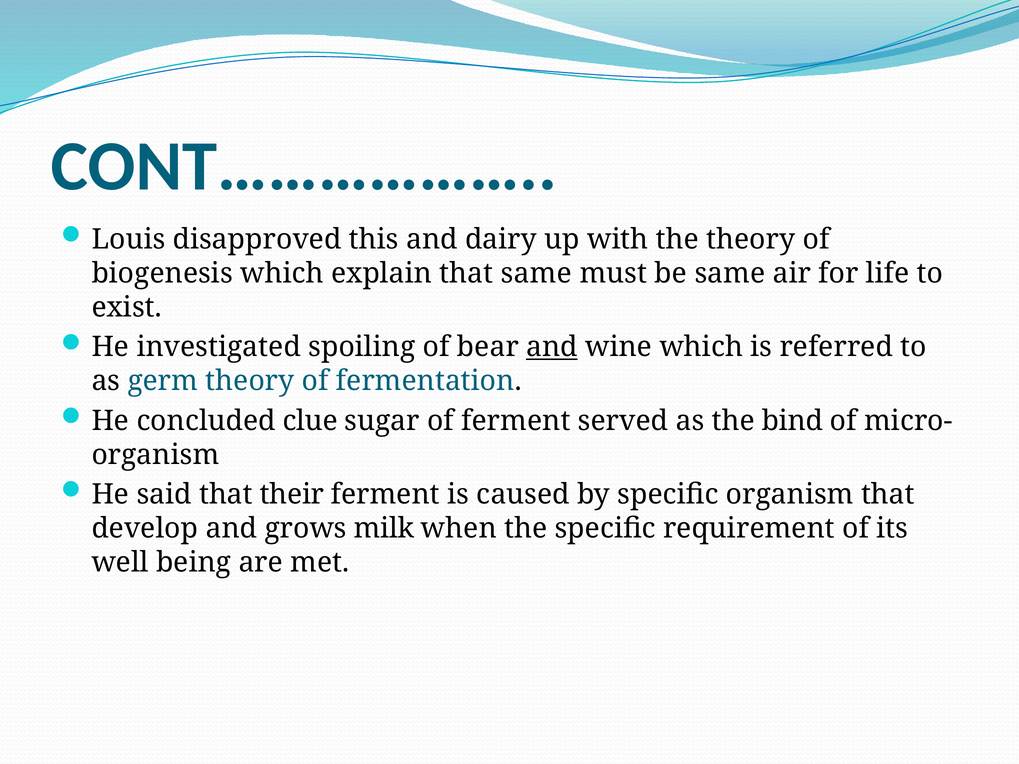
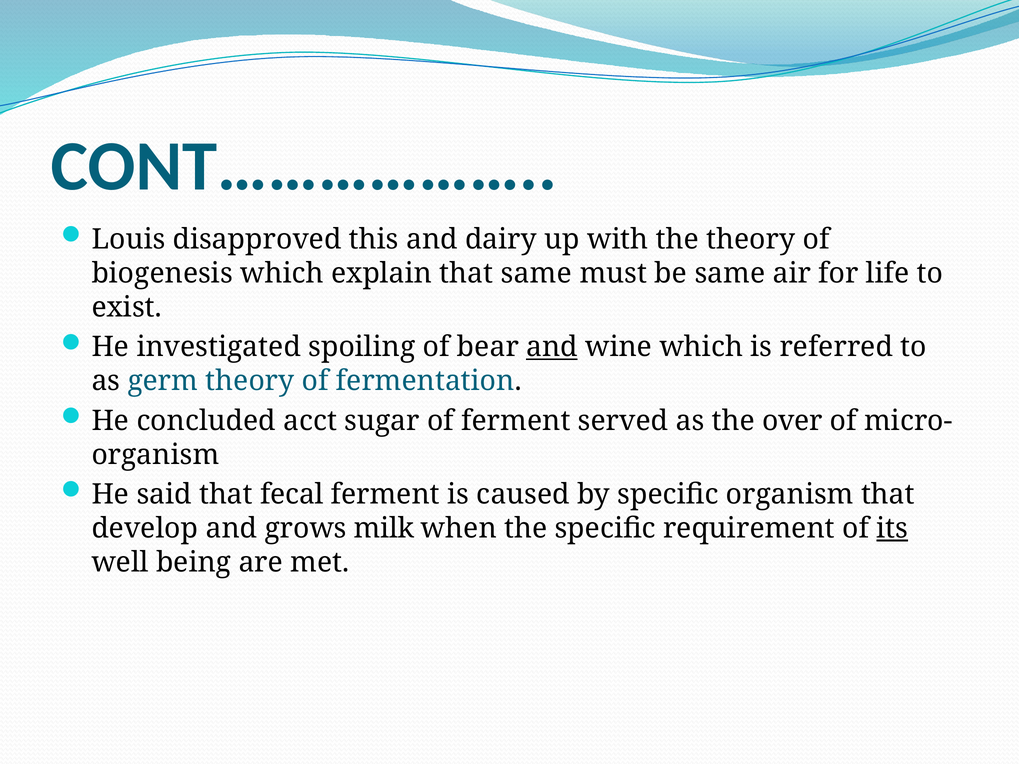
clue: clue -> acct
bind: bind -> over
their: their -> fecal
its underline: none -> present
